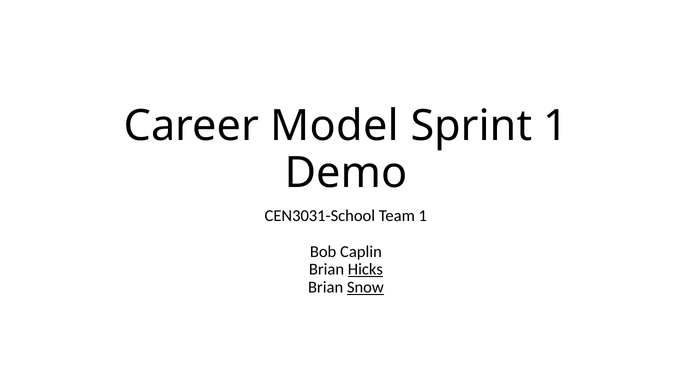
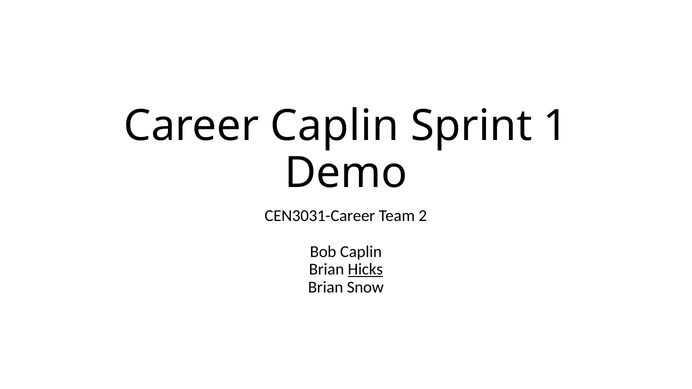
Career Model: Model -> Caplin
CEN3031-School: CEN3031-School -> CEN3031-Career
Team 1: 1 -> 2
Snow underline: present -> none
